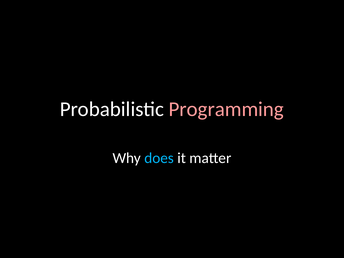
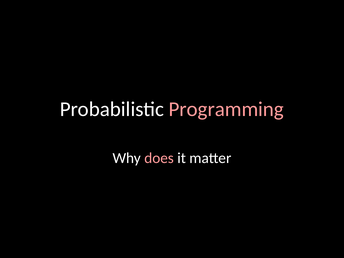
does colour: light blue -> pink
